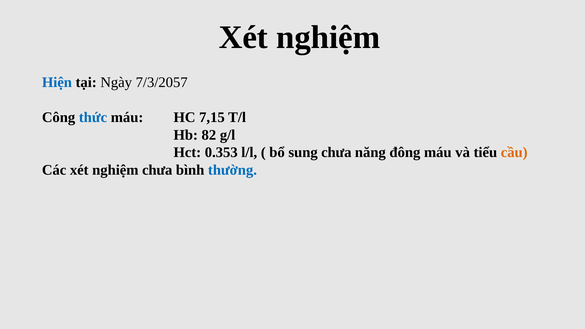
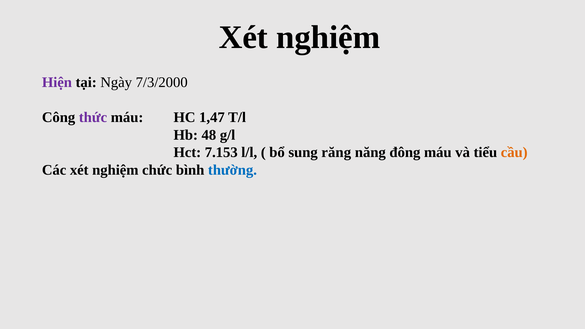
Hiện colour: blue -> purple
7/3/2057: 7/3/2057 -> 7/3/2000
thức colour: blue -> purple
7,15: 7,15 -> 1,47
82: 82 -> 48
0.353: 0.353 -> 7.153
sung chưa: chưa -> răng
nghiệm chưa: chưa -> chức
